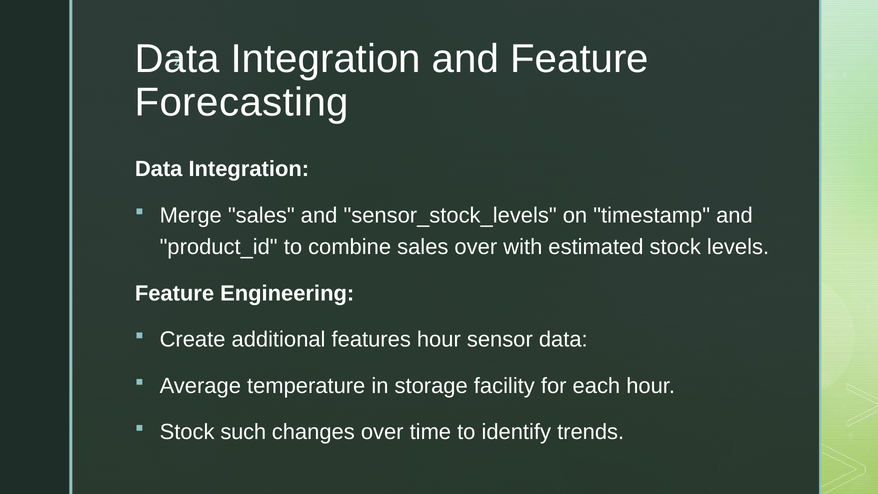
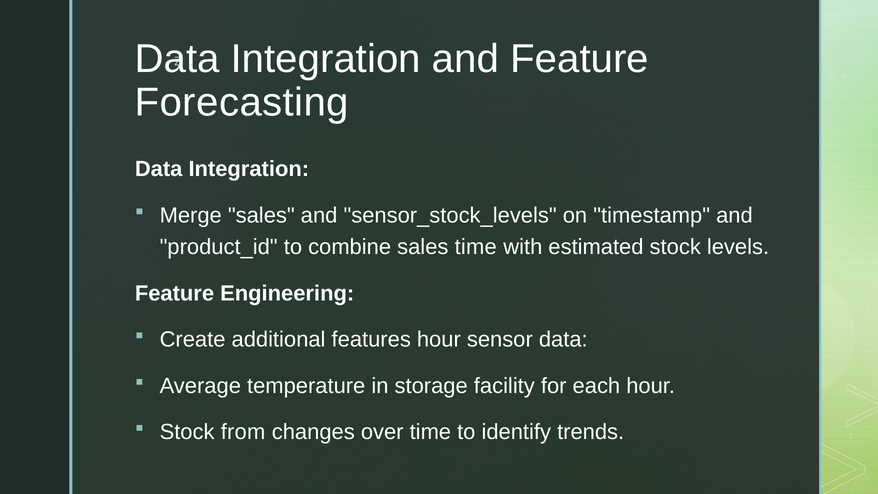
sales over: over -> time
such: such -> from
